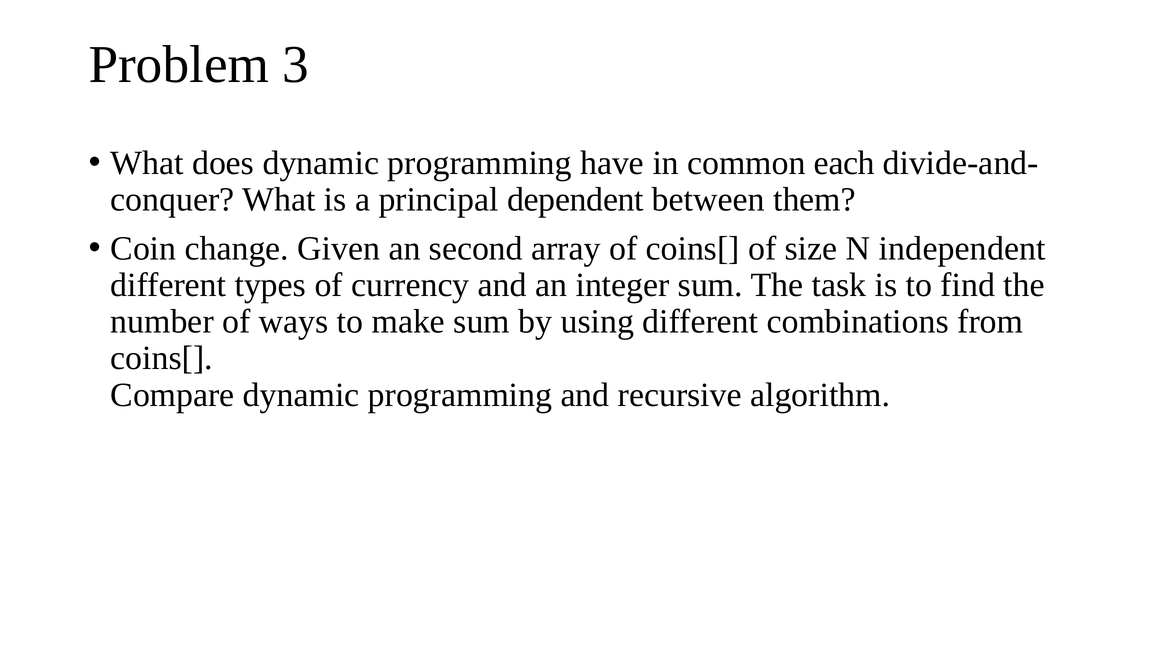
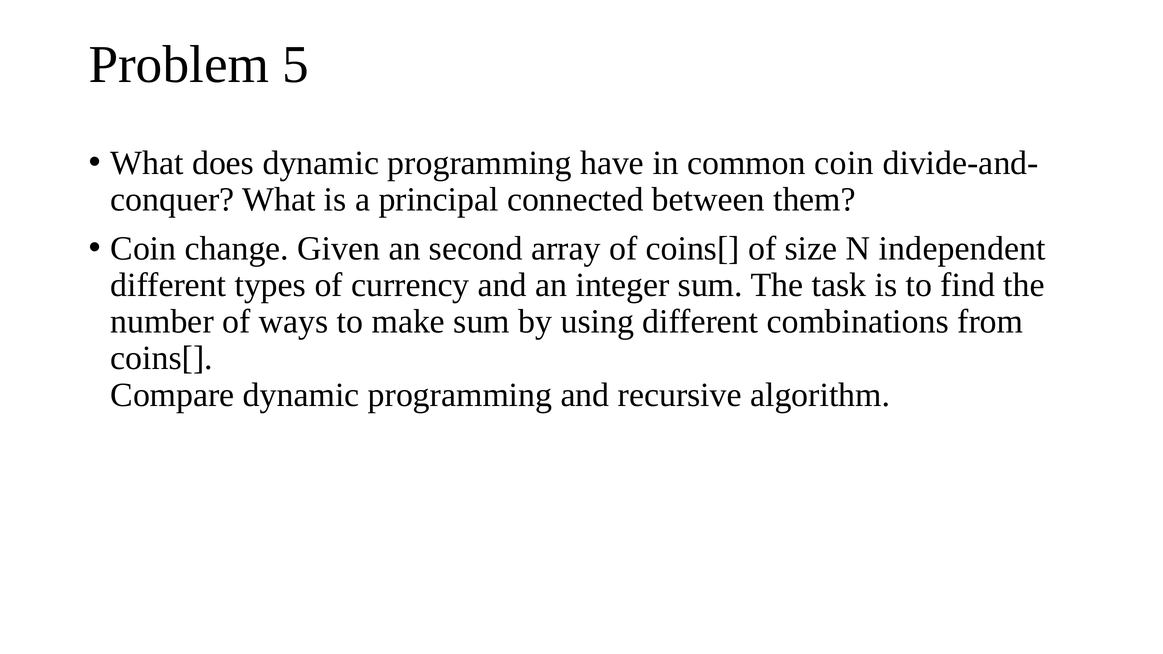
3: 3 -> 5
common each: each -> coin
dependent: dependent -> connected
